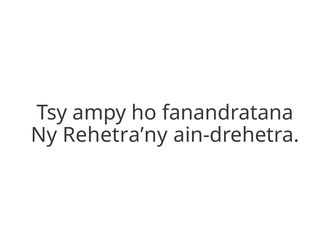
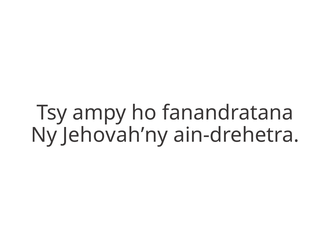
Rehetra’ny: Rehetra’ny -> Jehovah’ny
